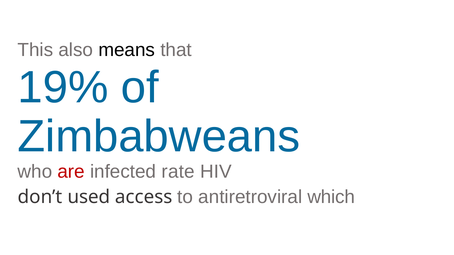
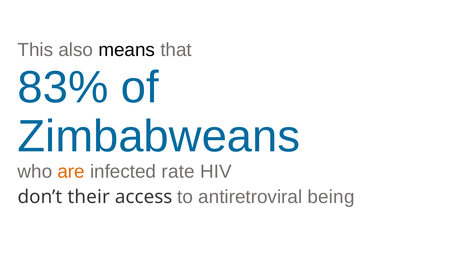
19%: 19% -> 83%
are colour: red -> orange
used: used -> their
which: which -> being
